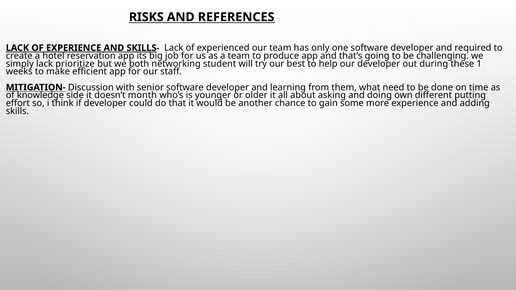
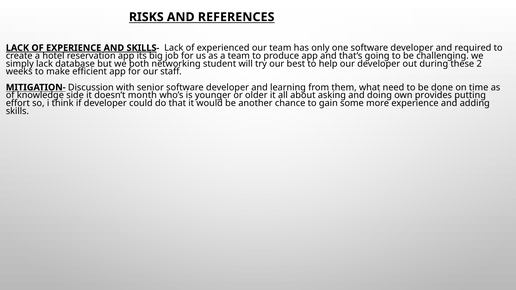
prioritize: prioritize -> database
1: 1 -> 2
different: different -> provides
